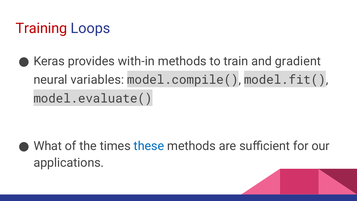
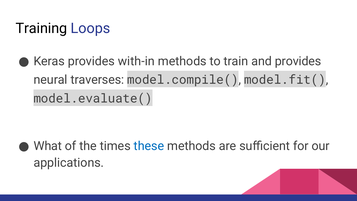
Training colour: red -> black
and gradient: gradient -> provides
variables: variables -> traverses
